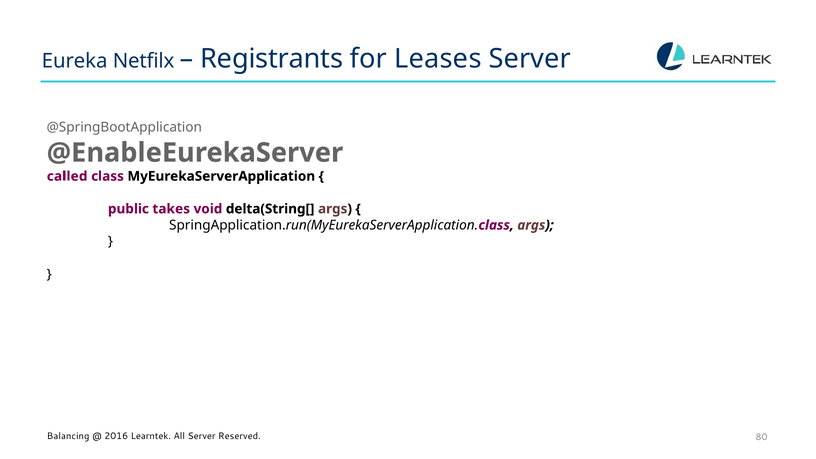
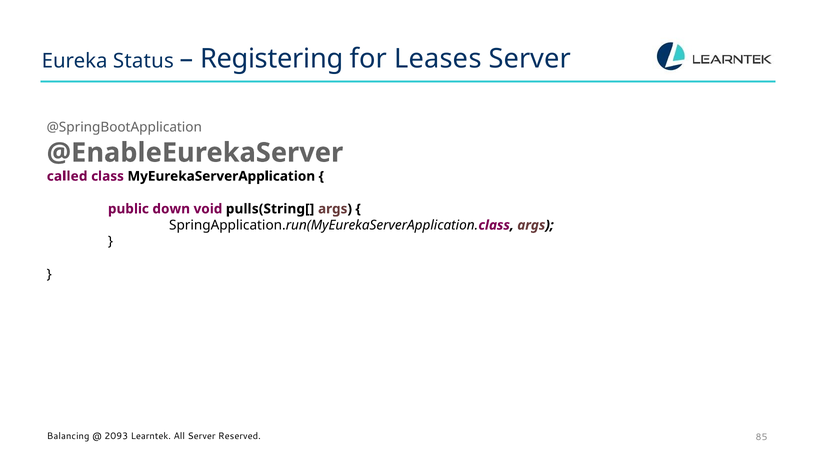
Netfilx: Netfilx -> Status
Registrants: Registrants -> Registering
takes: takes -> down
delta(String[: delta(String[ -> pulls(String[
2016: 2016 -> 2093
80: 80 -> 85
